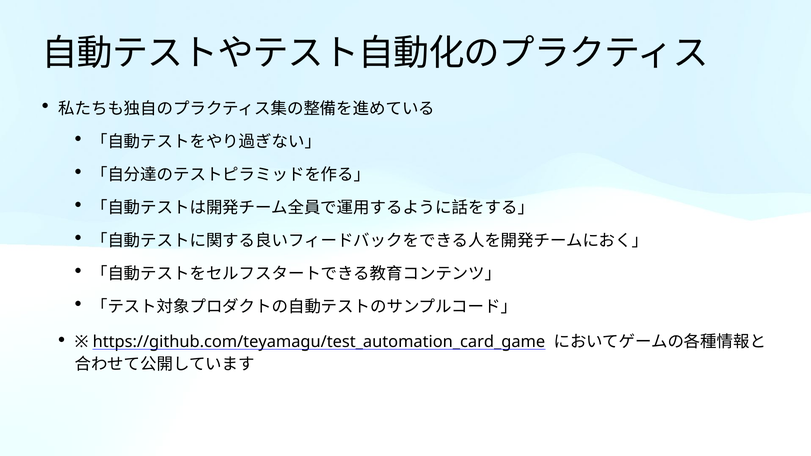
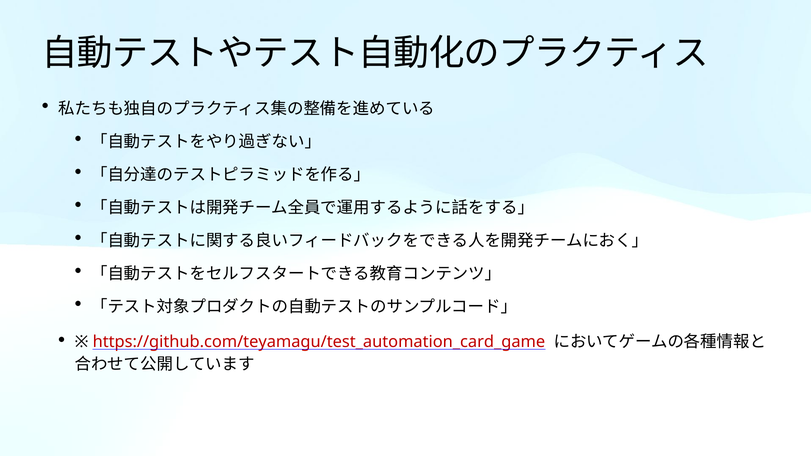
https://github.com/teyamagu/test_automation_card_game colour: black -> red
